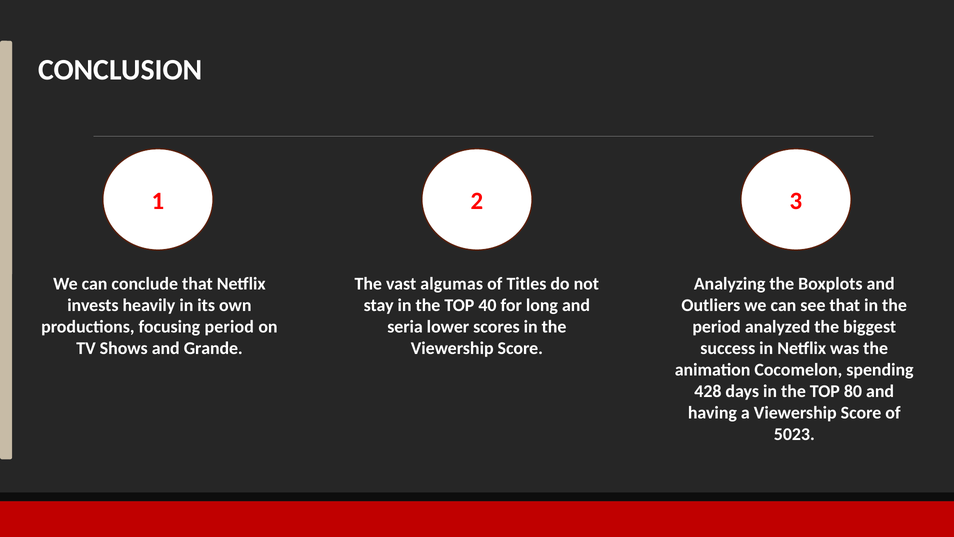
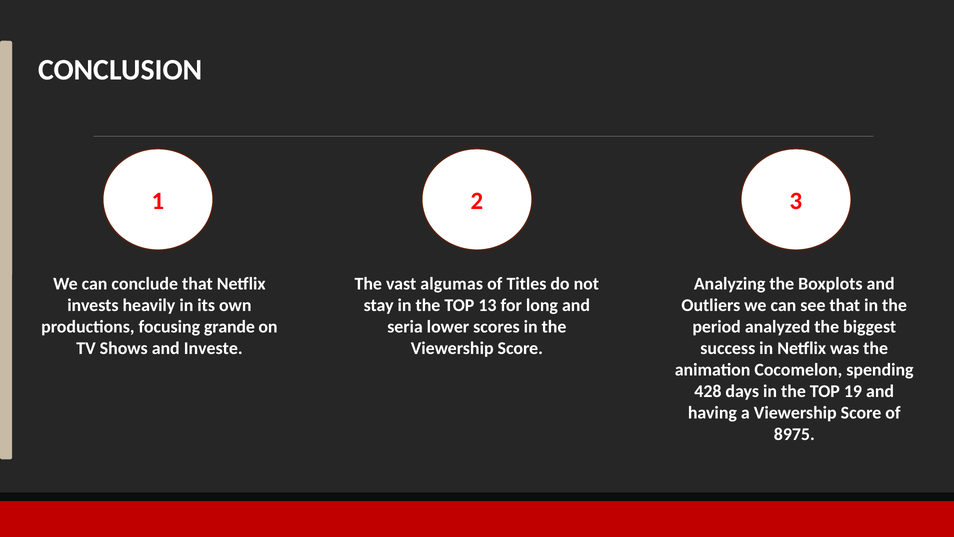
40: 40 -> 13
focusing period: period -> grande
Grande: Grande -> Investe
80: 80 -> 19
5023: 5023 -> 8975
